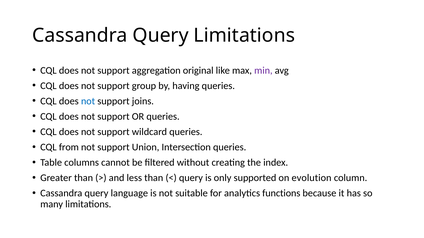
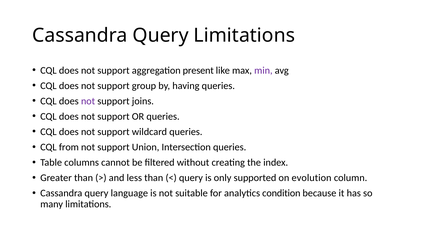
original: original -> present
not at (88, 101) colour: blue -> purple
functions: functions -> condition
